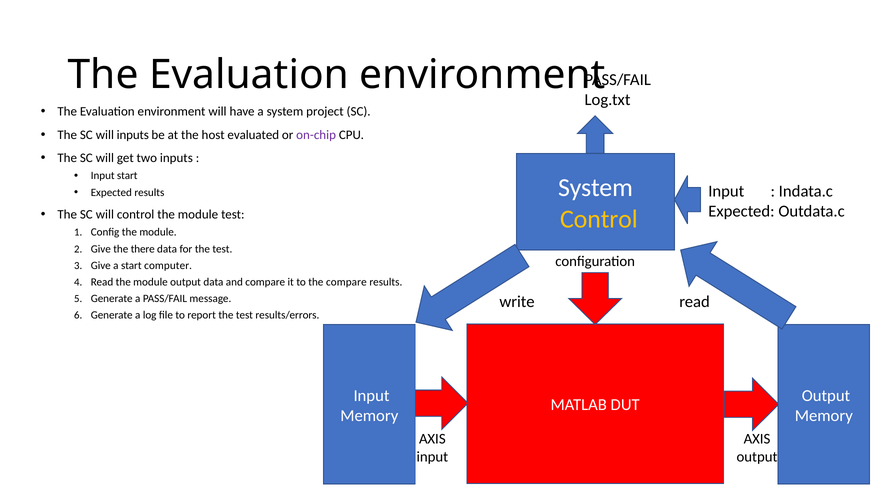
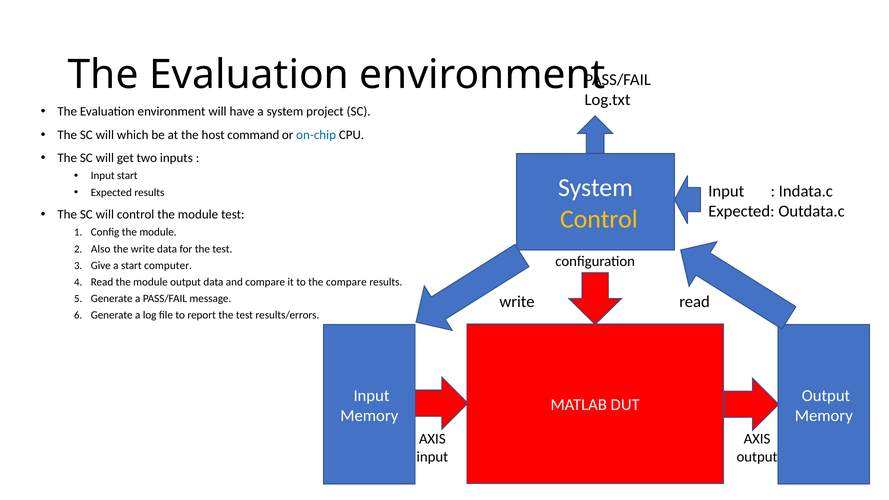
will inputs: inputs -> which
evaluated: evaluated -> command
on-chip colour: purple -> blue
Give at (101, 249): Give -> Also
the there: there -> write
